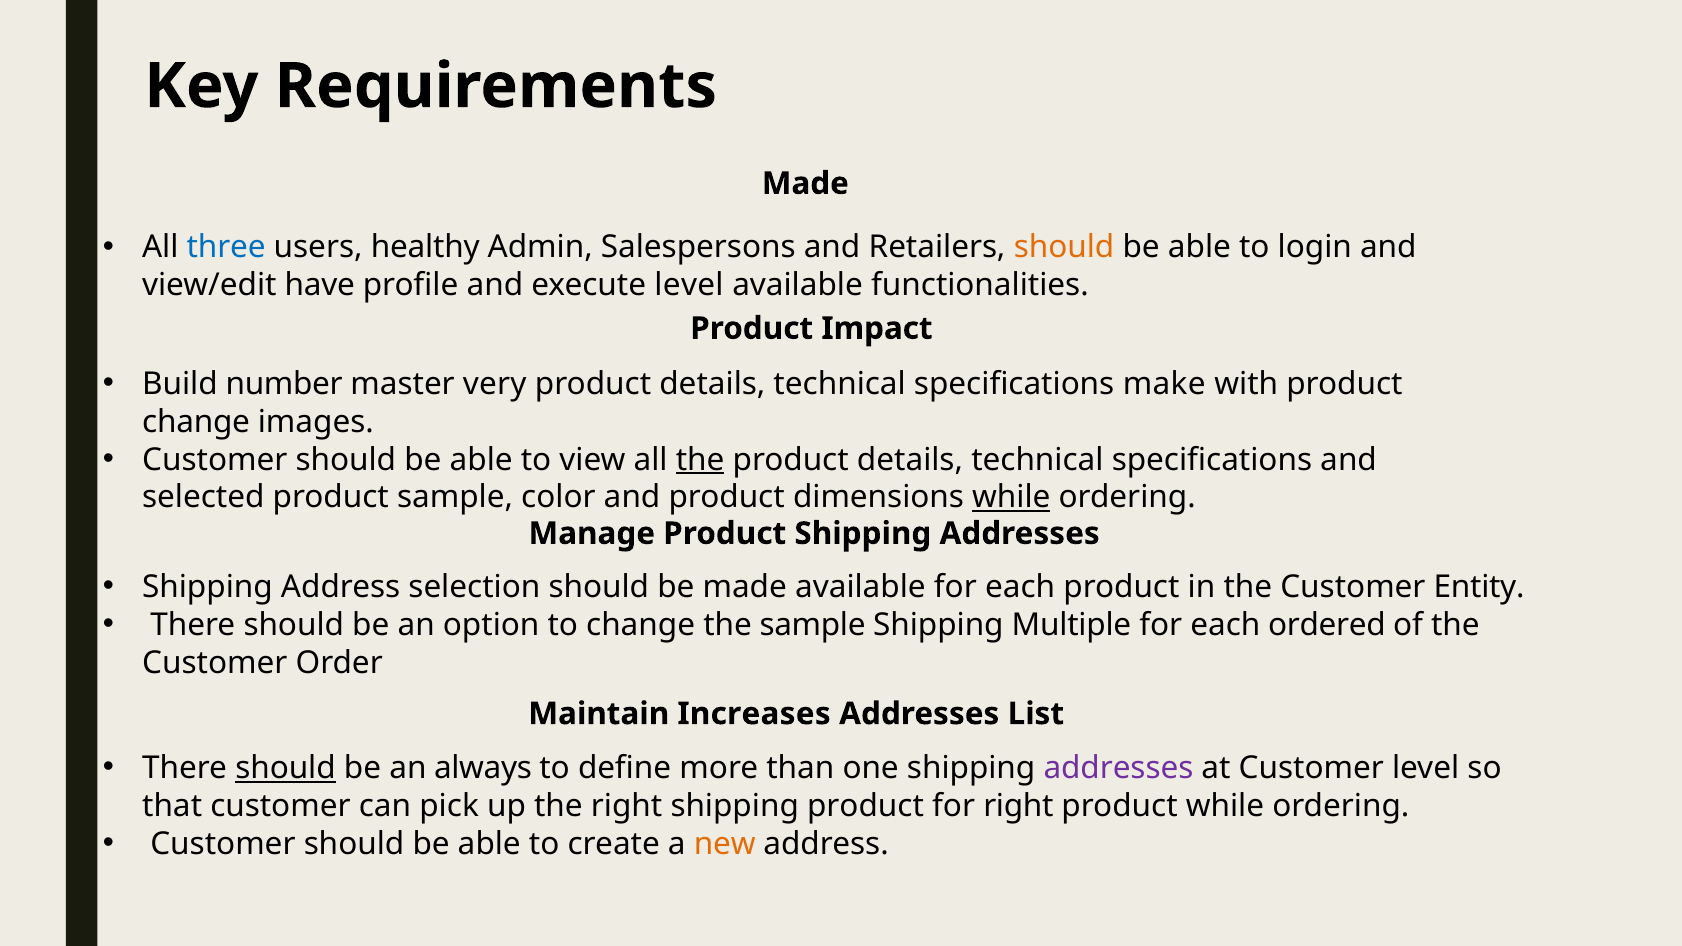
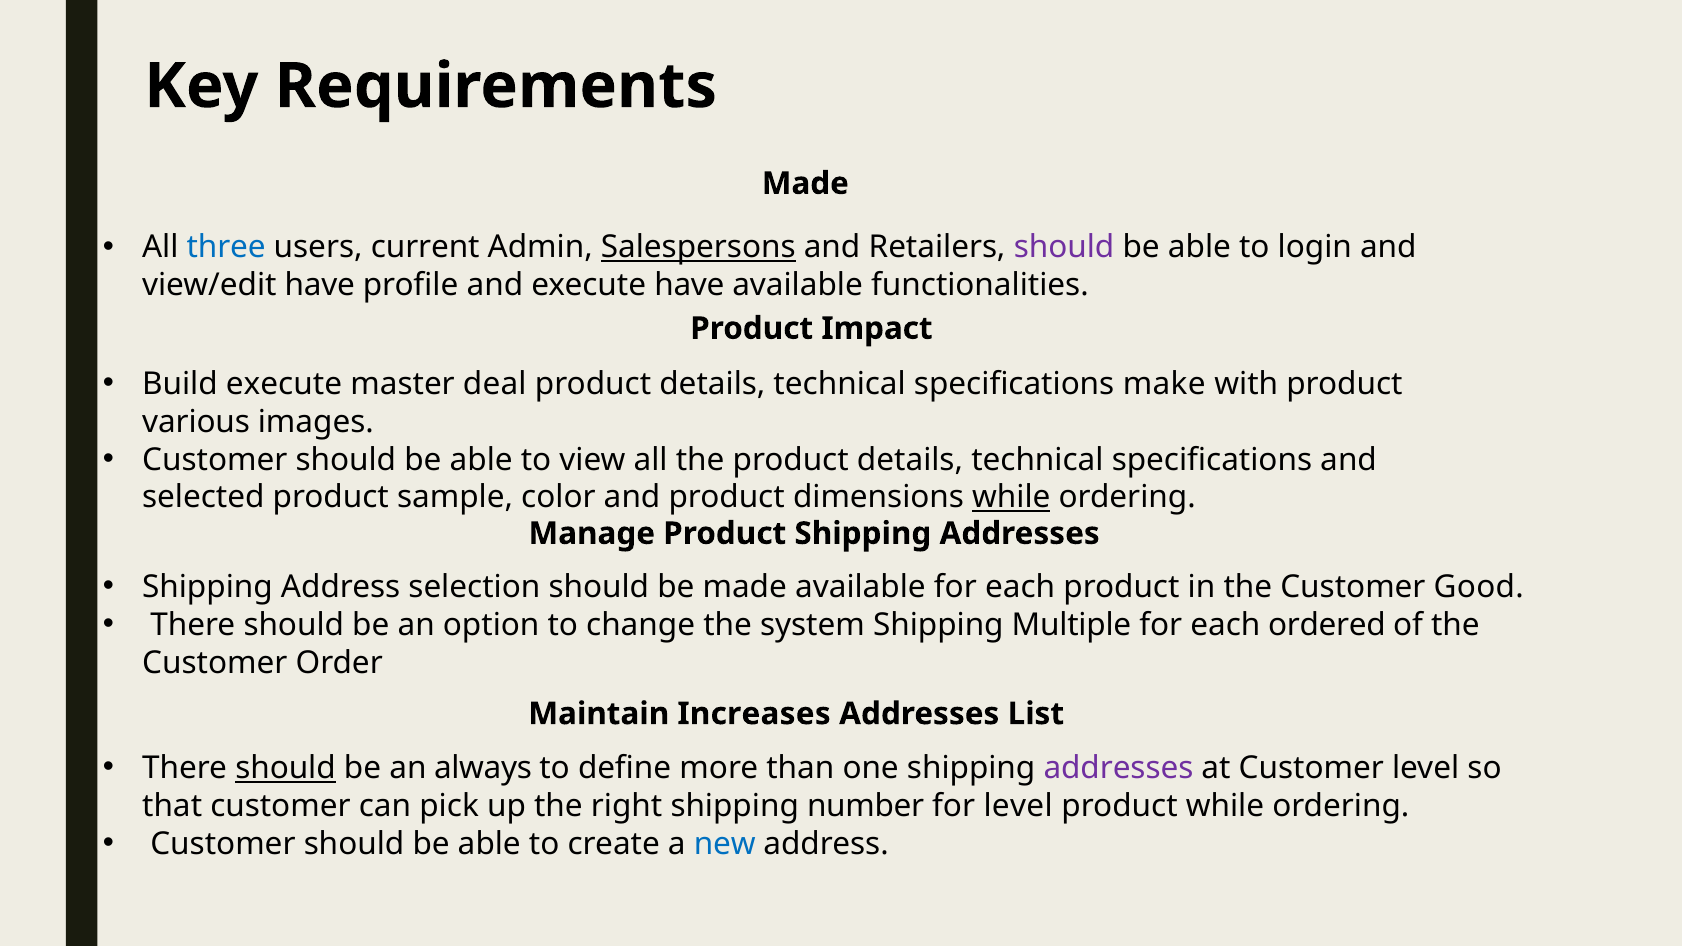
healthy: healthy -> current
Salespersons underline: none -> present
should at (1064, 247) colour: orange -> purple
execute level: level -> have
Build number: number -> execute
very: very -> deal
change at (196, 422): change -> various
the at (700, 460) underline: present -> none
Entity: Entity -> Good
the sample: sample -> system
shipping product: product -> number
for right: right -> level
new colour: orange -> blue
